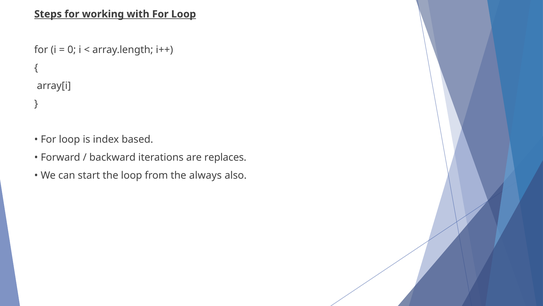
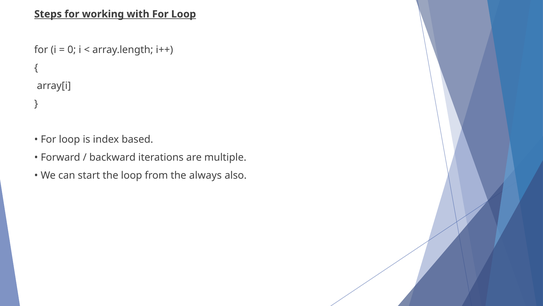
replaces: replaces -> multiple
